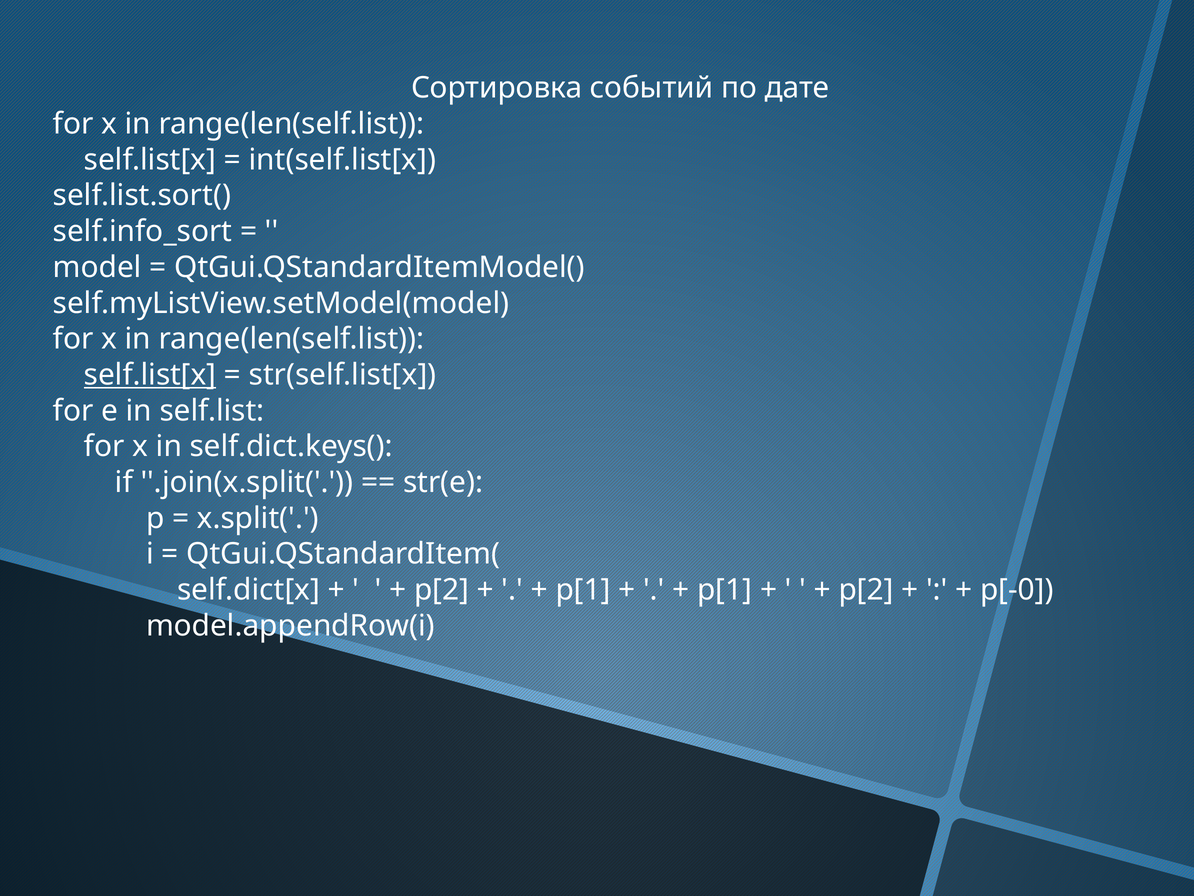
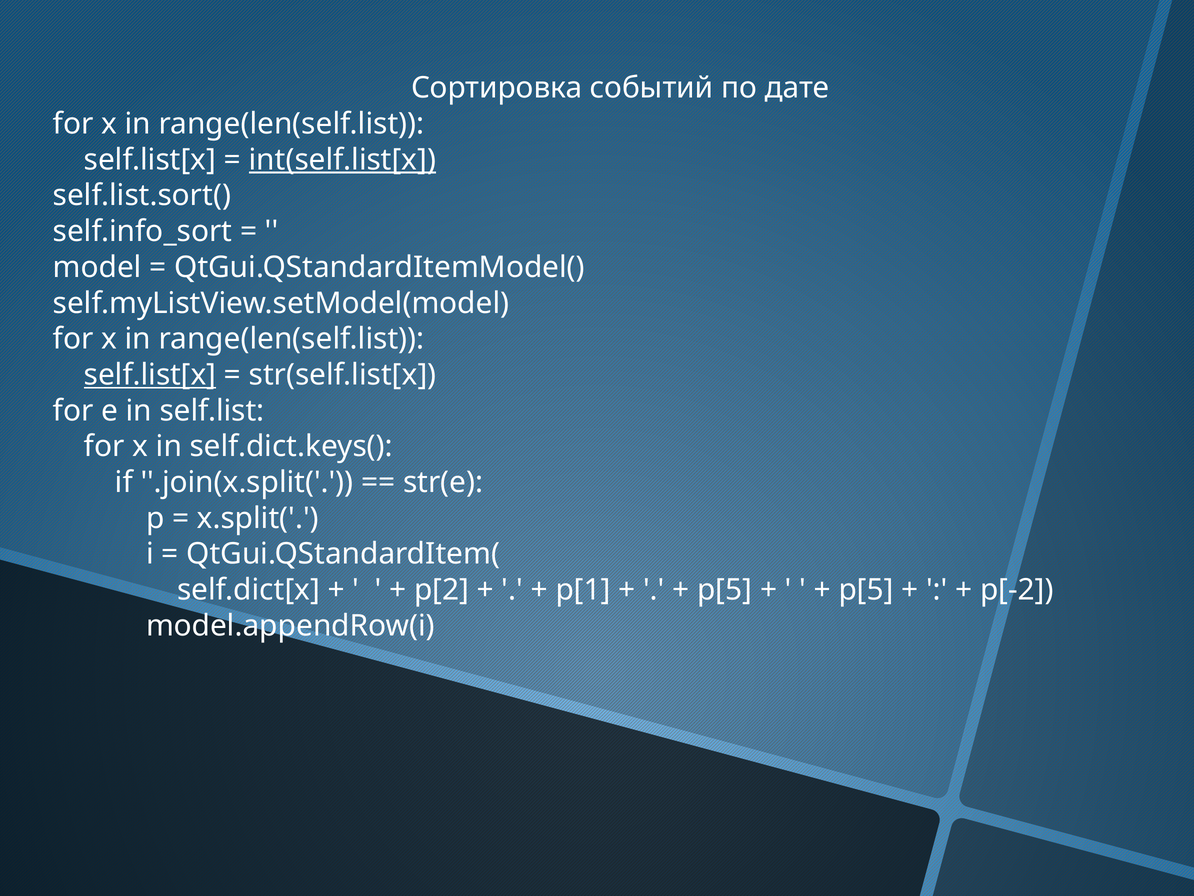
int(self.list[x underline: none -> present
p[1 at (725, 590): p[1 -> p[5
p[2 at (866, 590): p[2 -> p[5
p[-0: p[-0 -> p[-2
